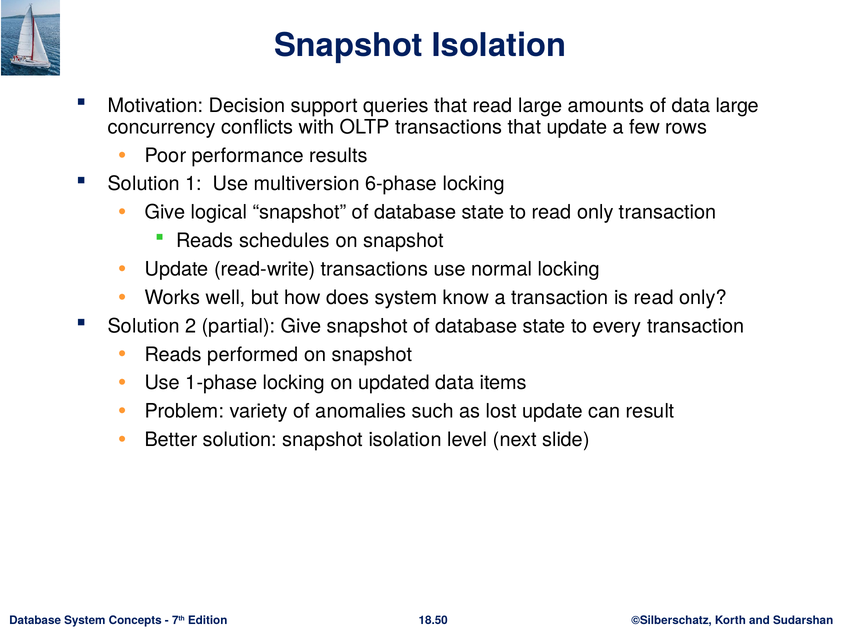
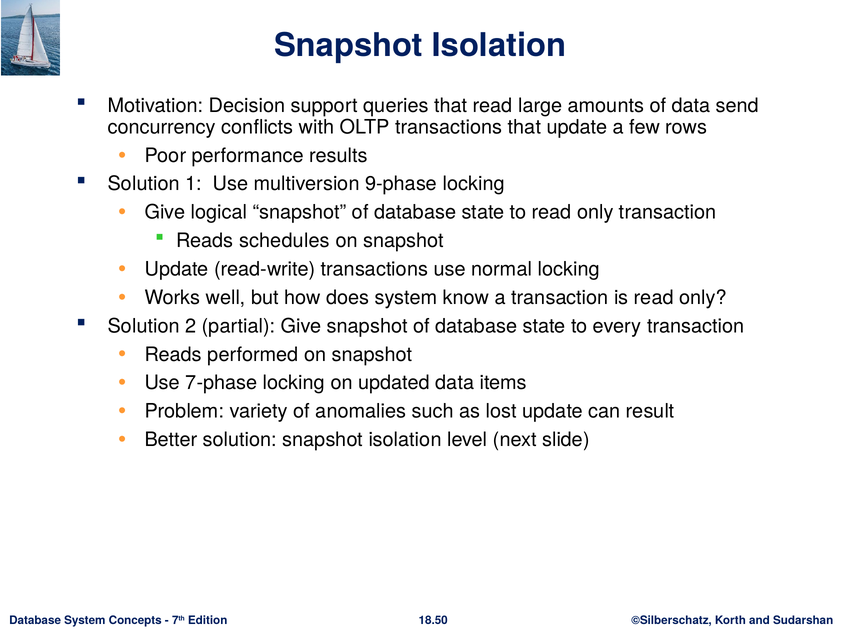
data large: large -> send
6-phase: 6-phase -> 9-phase
1-phase: 1-phase -> 7-phase
